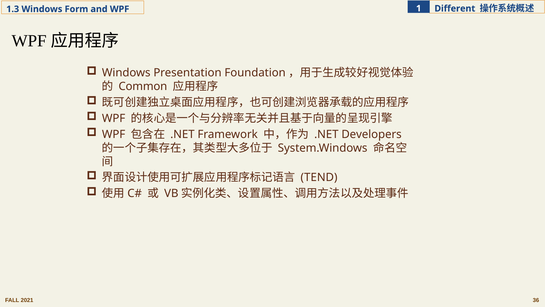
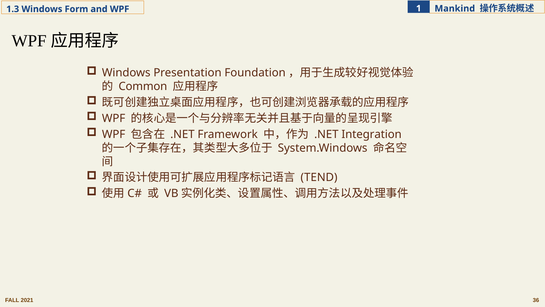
Different: Different -> Mankind
Developers: Developers -> Integration
